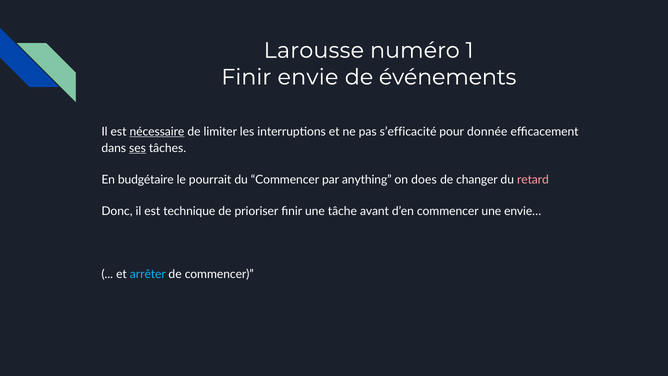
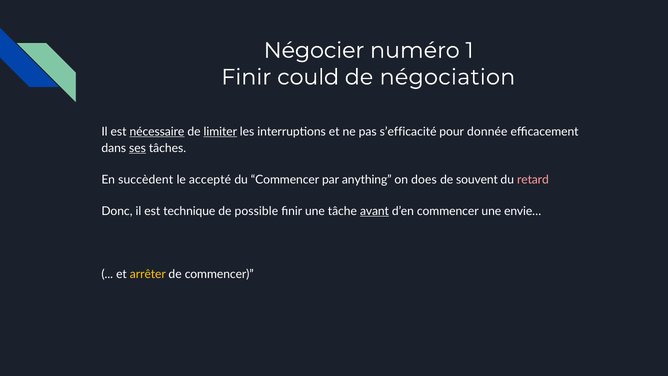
Larousse: Larousse -> Négocier
envie: envie -> could
événements: événements -> négociation
limiter underline: none -> present
budgétaire: budgétaire -> succèdent
pourrait: pourrait -> accepté
changer: changer -> souvent
prioriser: prioriser -> possible
avant underline: none -> present
arrêter colour: light blue -> yellow
